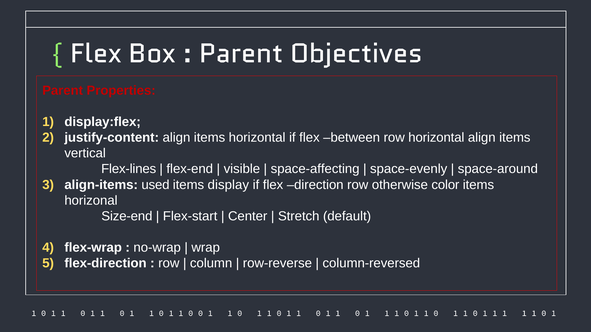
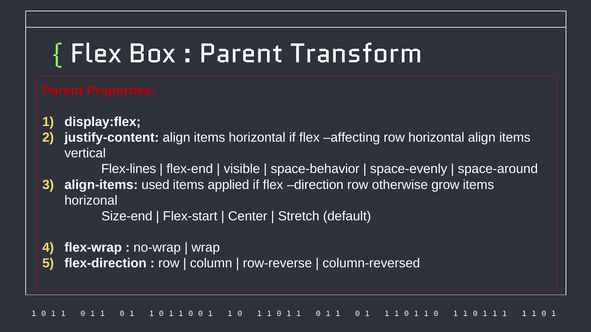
Objectives: Objectives -> Transform
between: between -> affecting
space-affecting: space-affecting -> space-behavior
display: display -> applied
color: color -> grow
